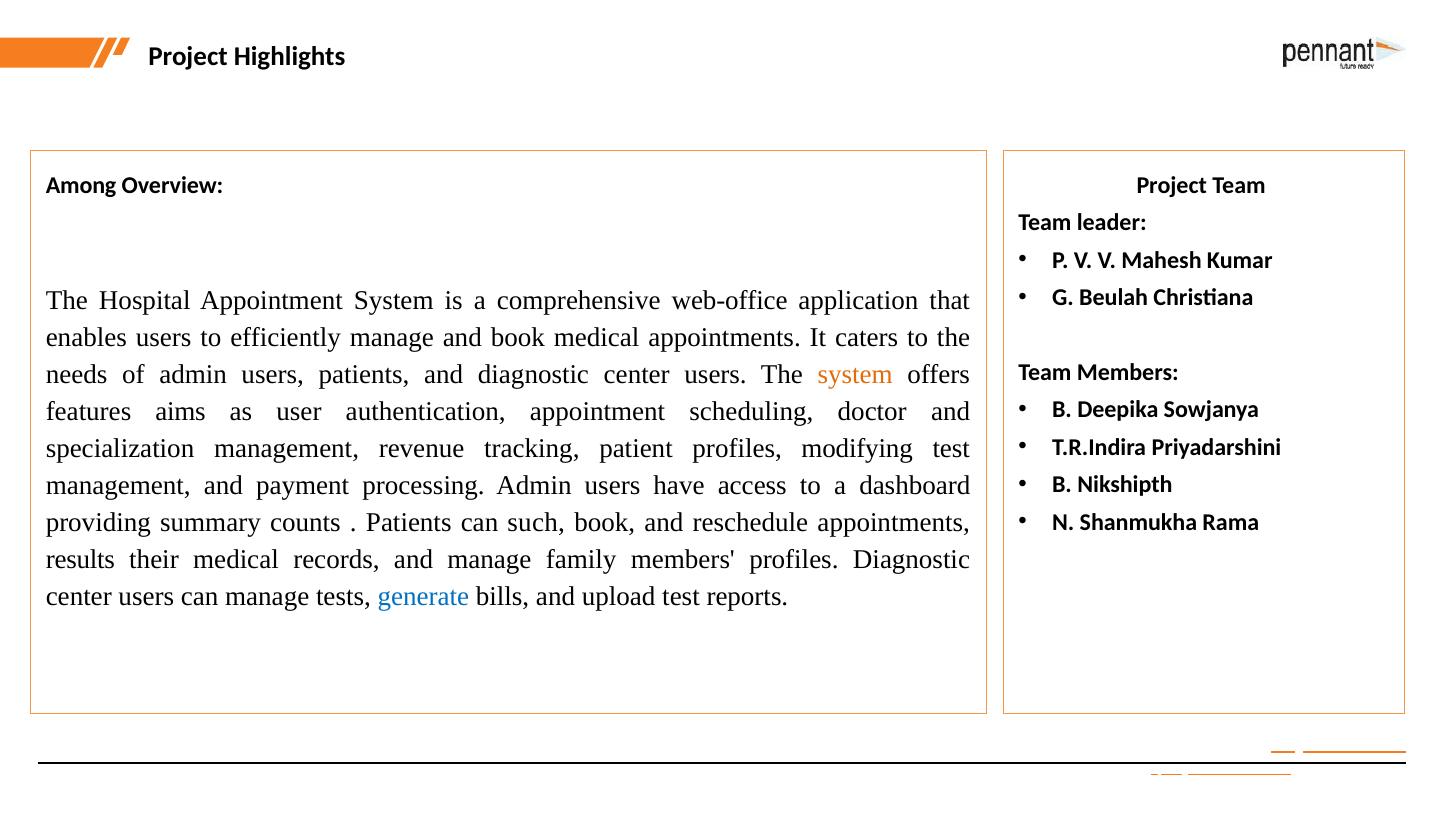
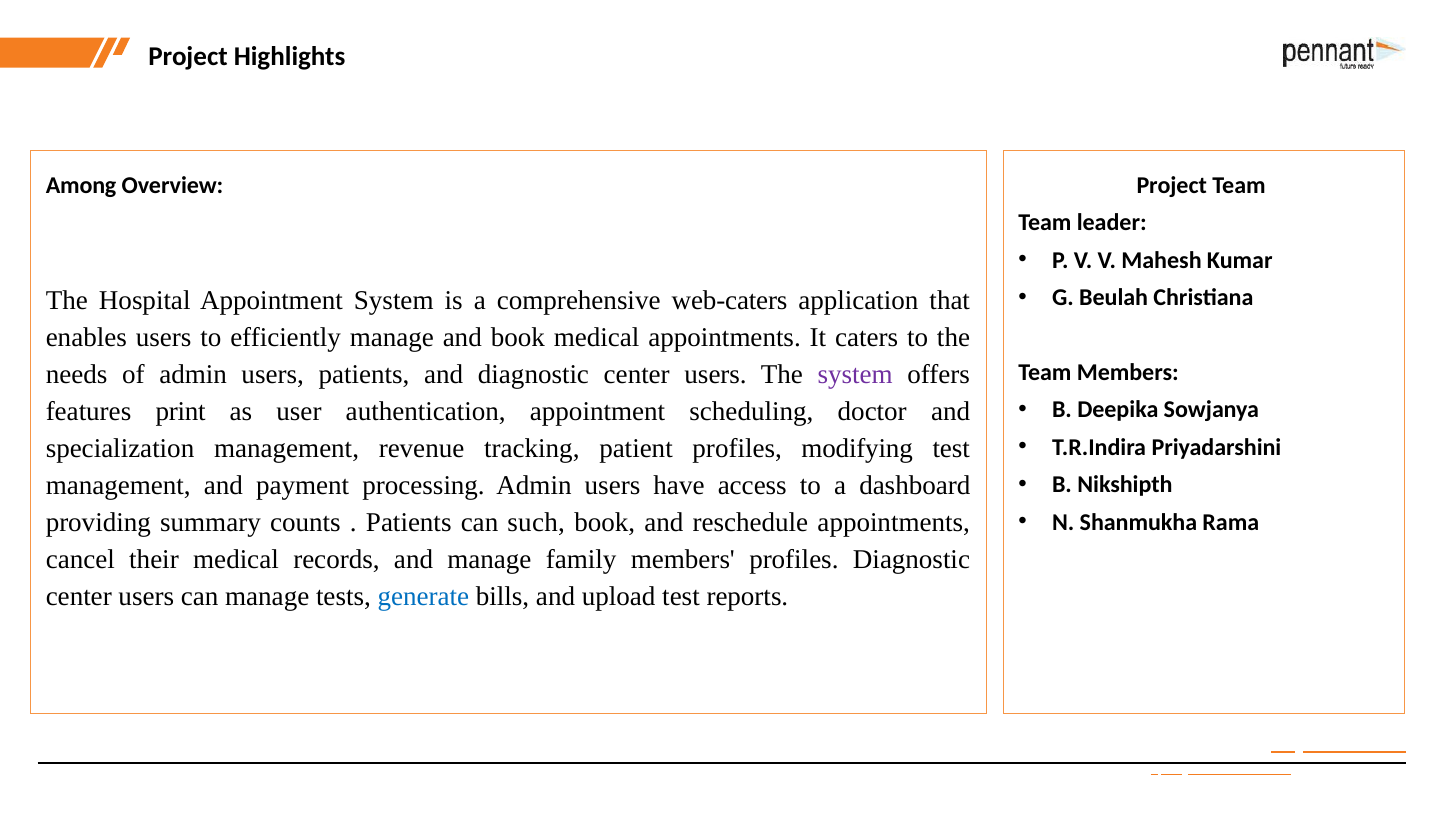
web-office: web-office -> web-caters
system at (855, 374) colour: orange -> purple
aims: aims -> print
results: results -> cancel
